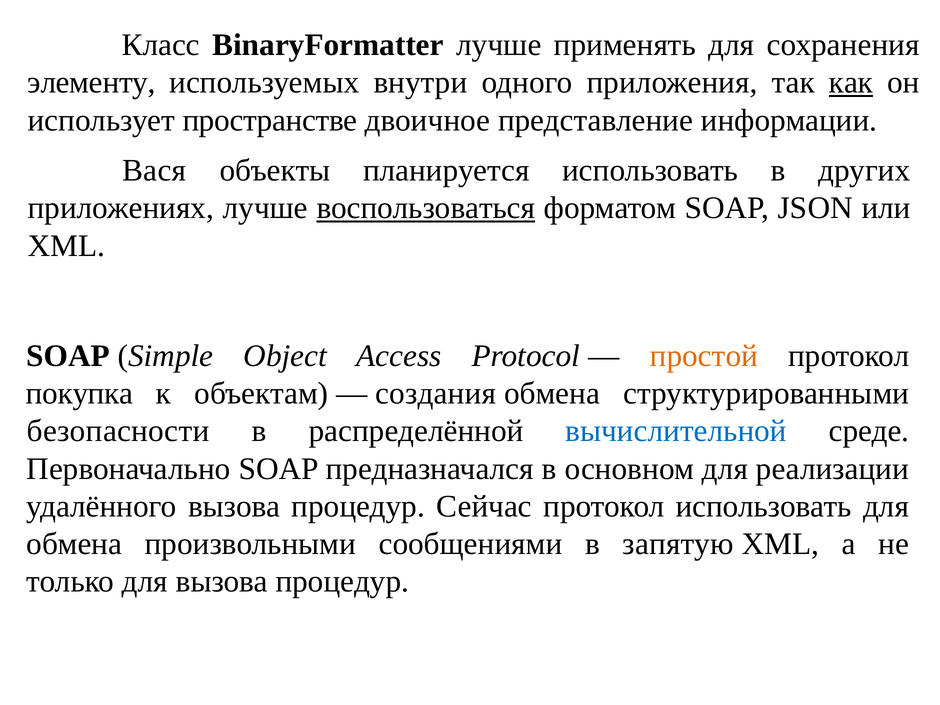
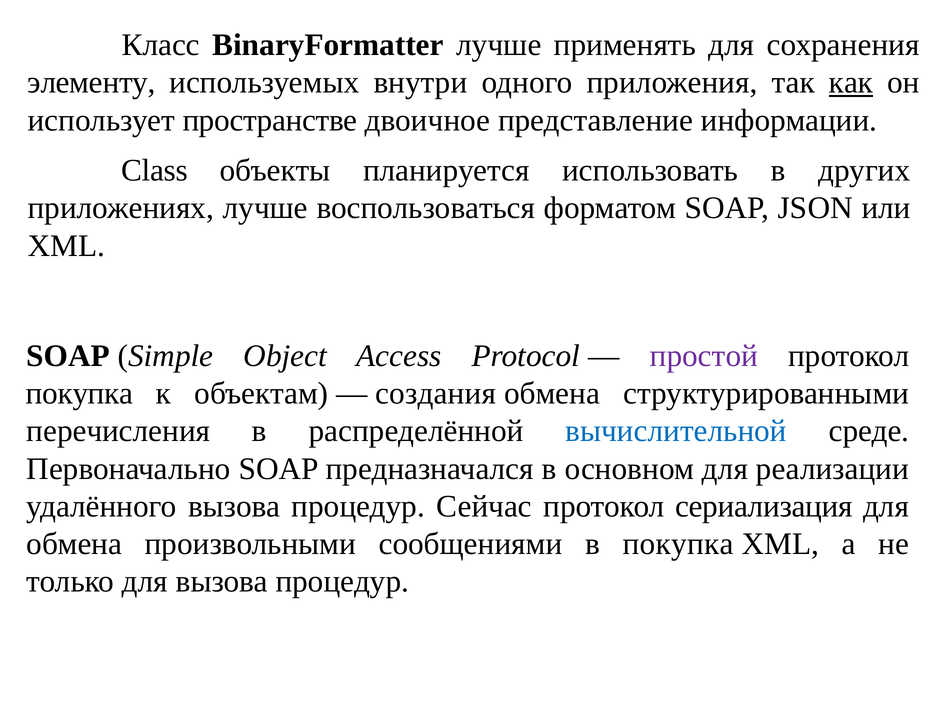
Вася: Вася -> Class
воспользоваться underline: present -> none
простой colour: orange -> purple
безопасности: безопасности -> перечисления
протокол использовать: использовать -> сериализация
в запятую: запятую -> покупка
